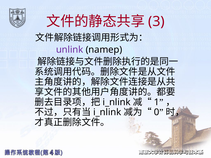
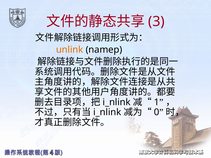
unlink colour: purple -> orange
